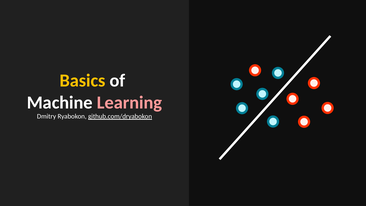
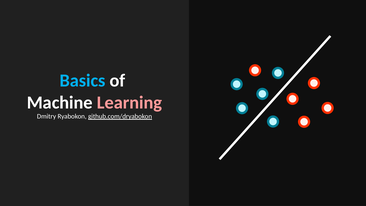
Basics colour: yellow -> light blue
